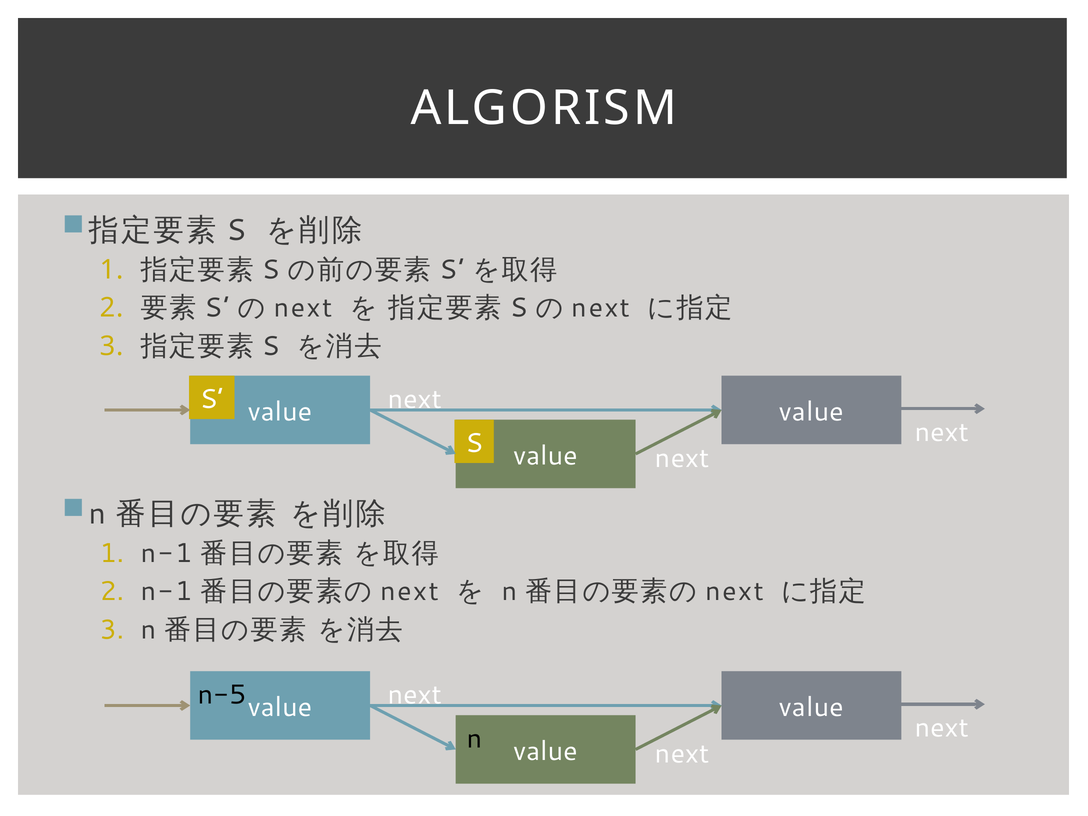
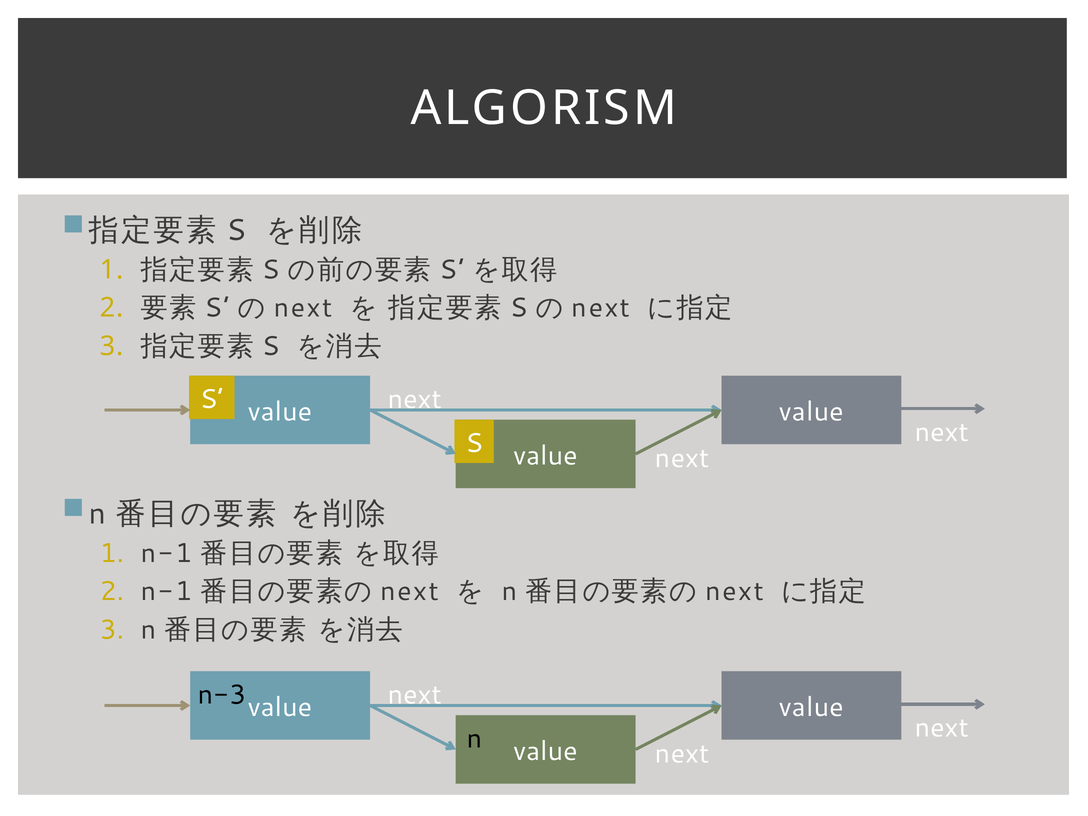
n-5: n-5 -> n-3
